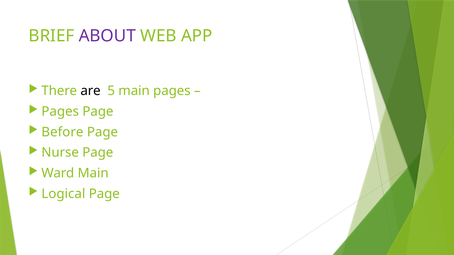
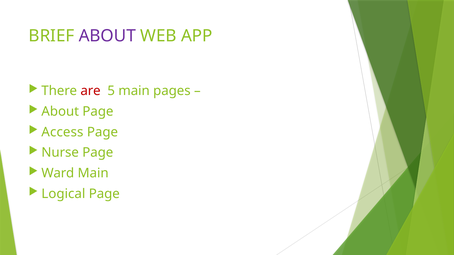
are colour: black -> red
Pages at (60, 112): Pages -> About
Before: Before -> Access
